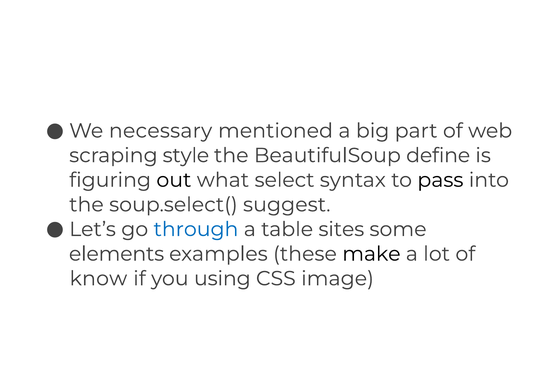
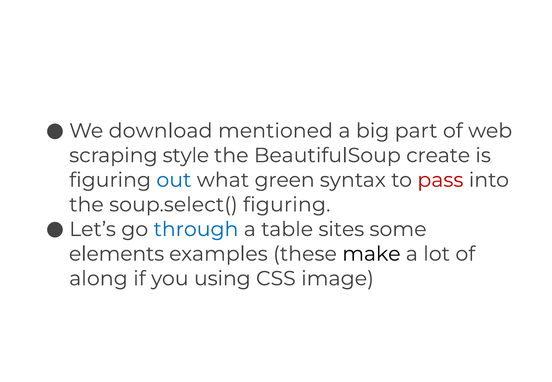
necessary: necessary -> download
define: define -> create
out colour: black -> blue
select: select -> green
pass colour: black -> red
soup.select( suggest: suggest -> figuring
know: know -> along
